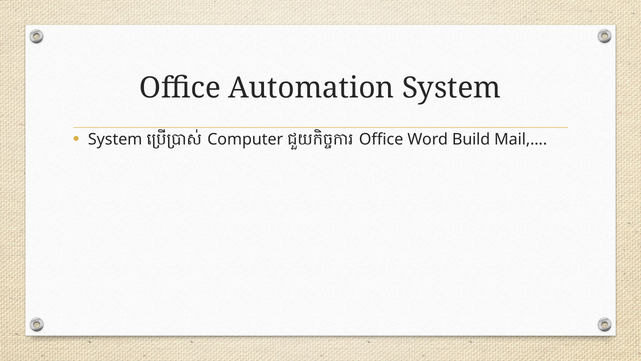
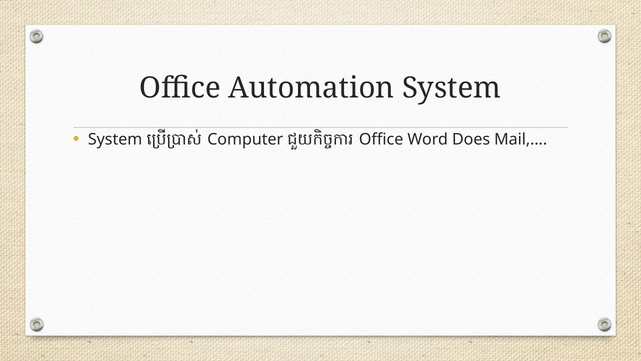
Build: Build -> Does
